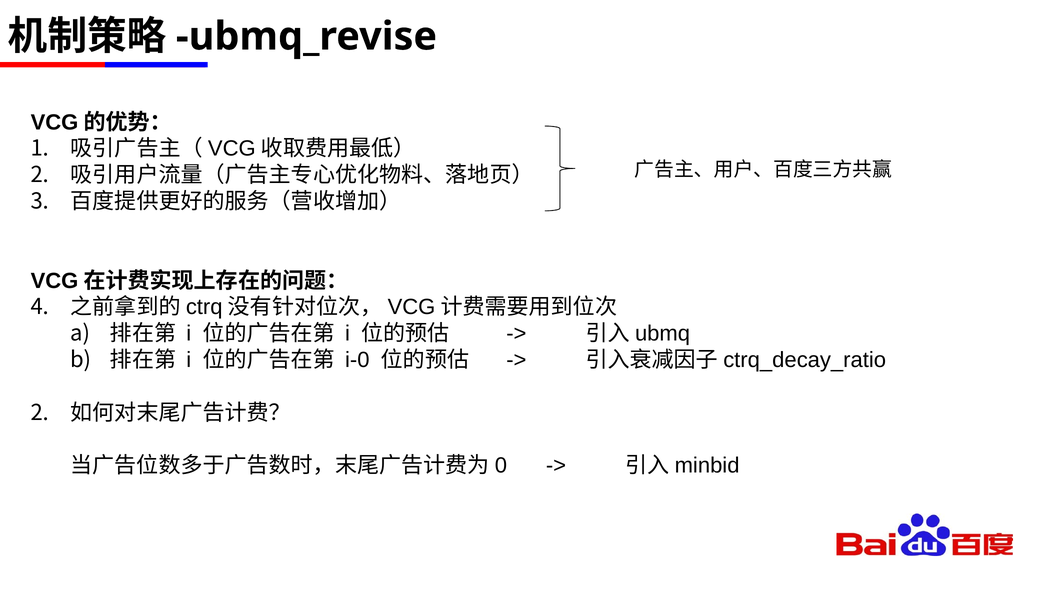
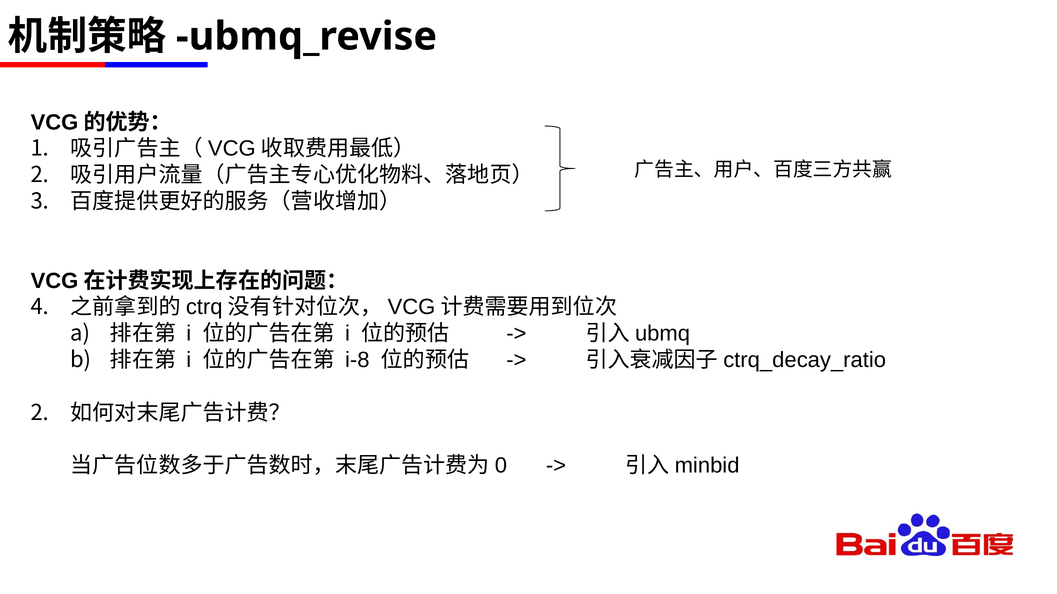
i-0: i-0 -> i-8
